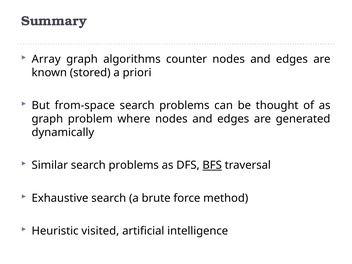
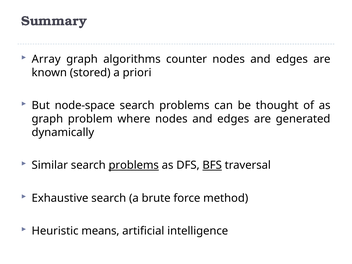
from-space: from-space -> node-space
problems at (134, 165) underline: none -> present
visited: visited -> means
